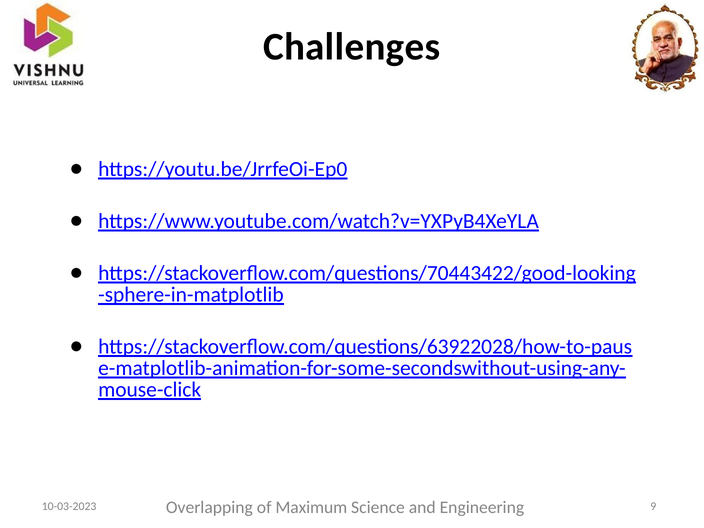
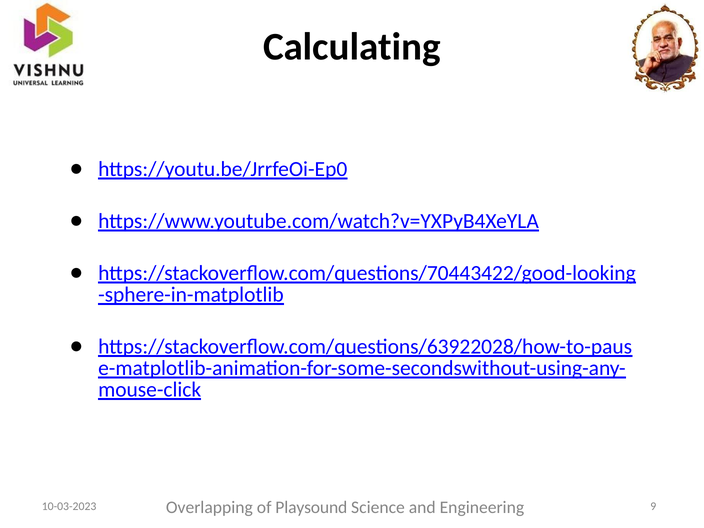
Challenges: Challenges -> Calculating
Maximum: Maximum -> Playsound
